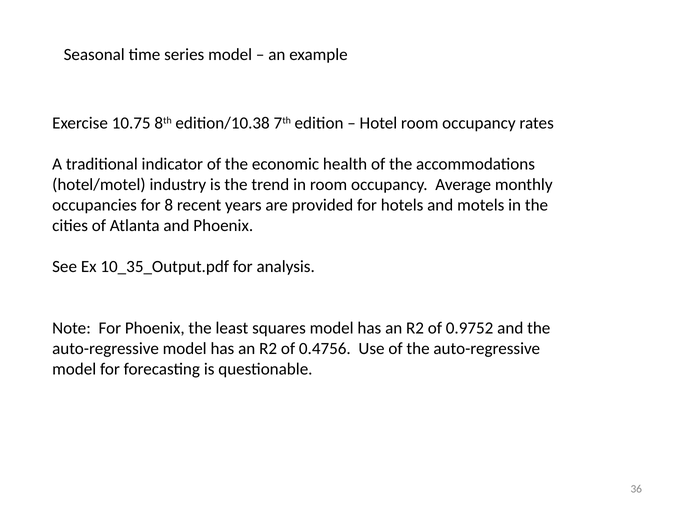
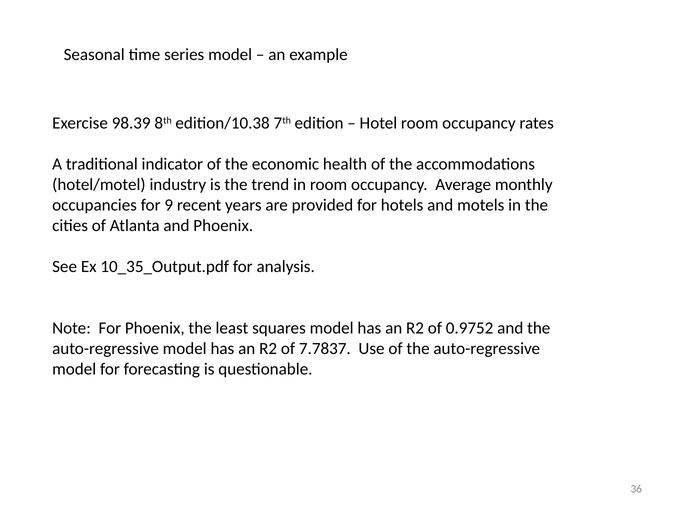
10.75: 10.75 -> 98.39
8: 8 -> 9
0.4756: 0.4756 -> 7.7837
